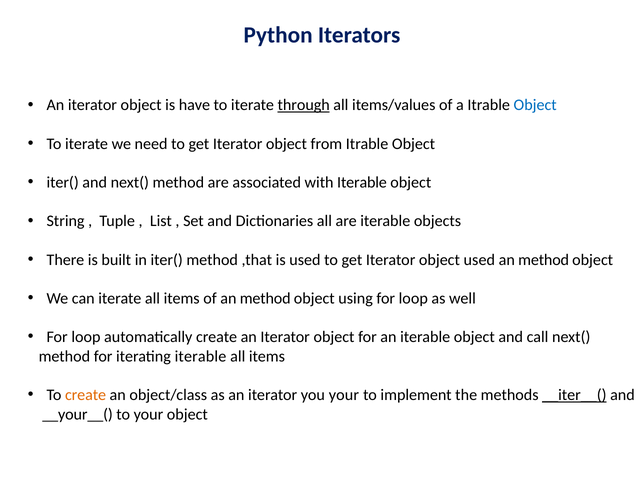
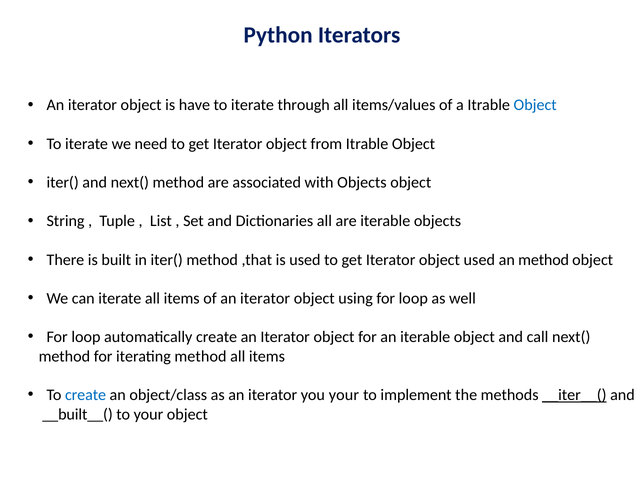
through underline: present -> none
with Iterable: Iterable -> Objects
of an method: method -> iterator
iterating iterable: iterable -> method
create at (86, 395) colour: orange -> blue
__your__(: __your__( -> __built__(
